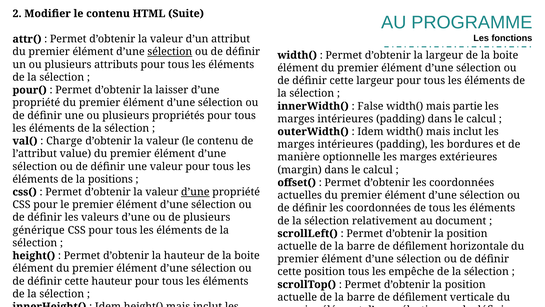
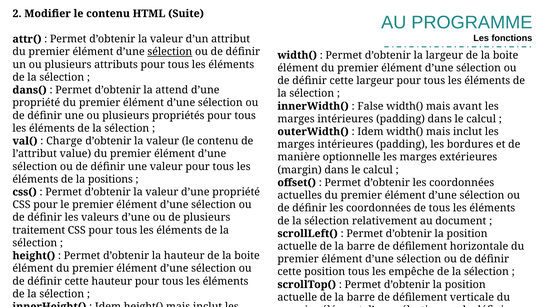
pour(: pour( -> dans(
laisser: laisser -> attend
partie: partie -> avant
d’une at (195, 192) underline: present -> none
générique: générique -> traitement
